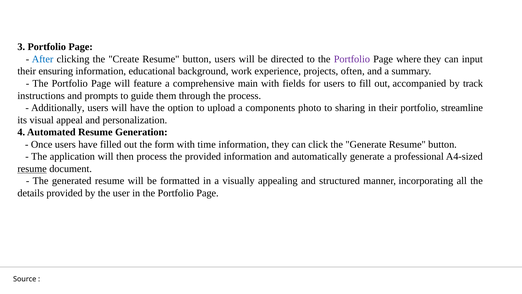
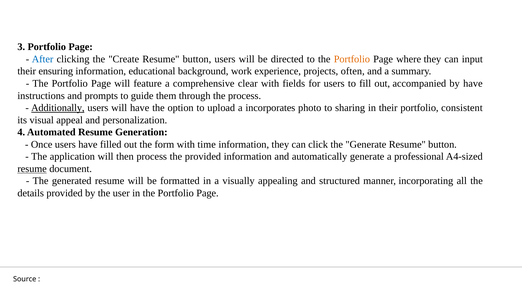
Portfolio at (352, 59) colour: purple -> orange
main: main -> clear
by track: track -> have
Additionally underline: none -> present
components: components -> incorporates
streamline: streamline -> consistent
